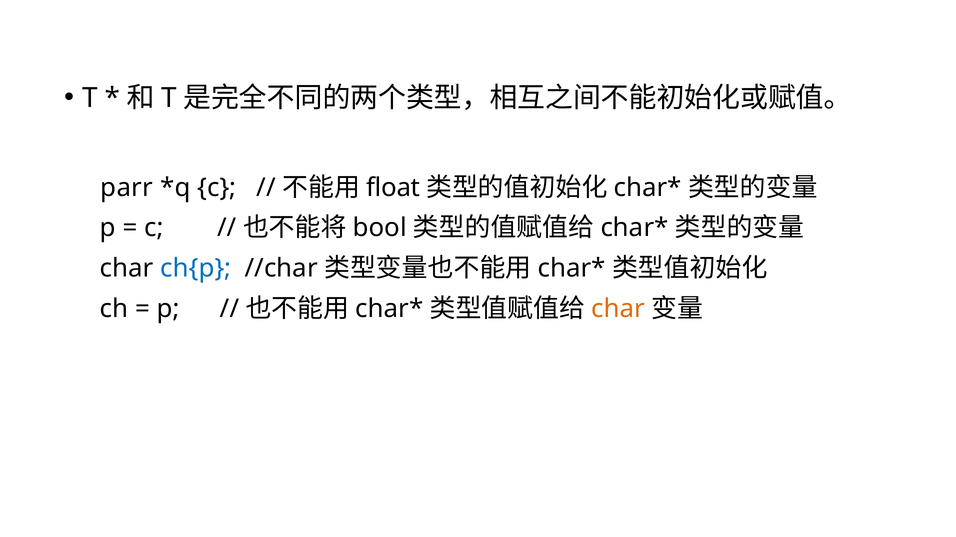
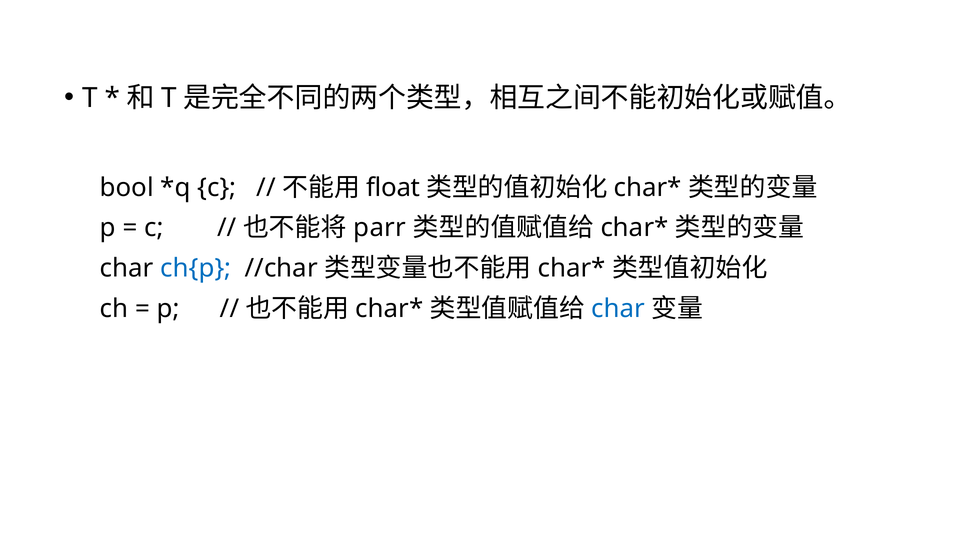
parr: parr -> bool
bool: bool -> parr
char at (618, 309) colour: orange -> blue
